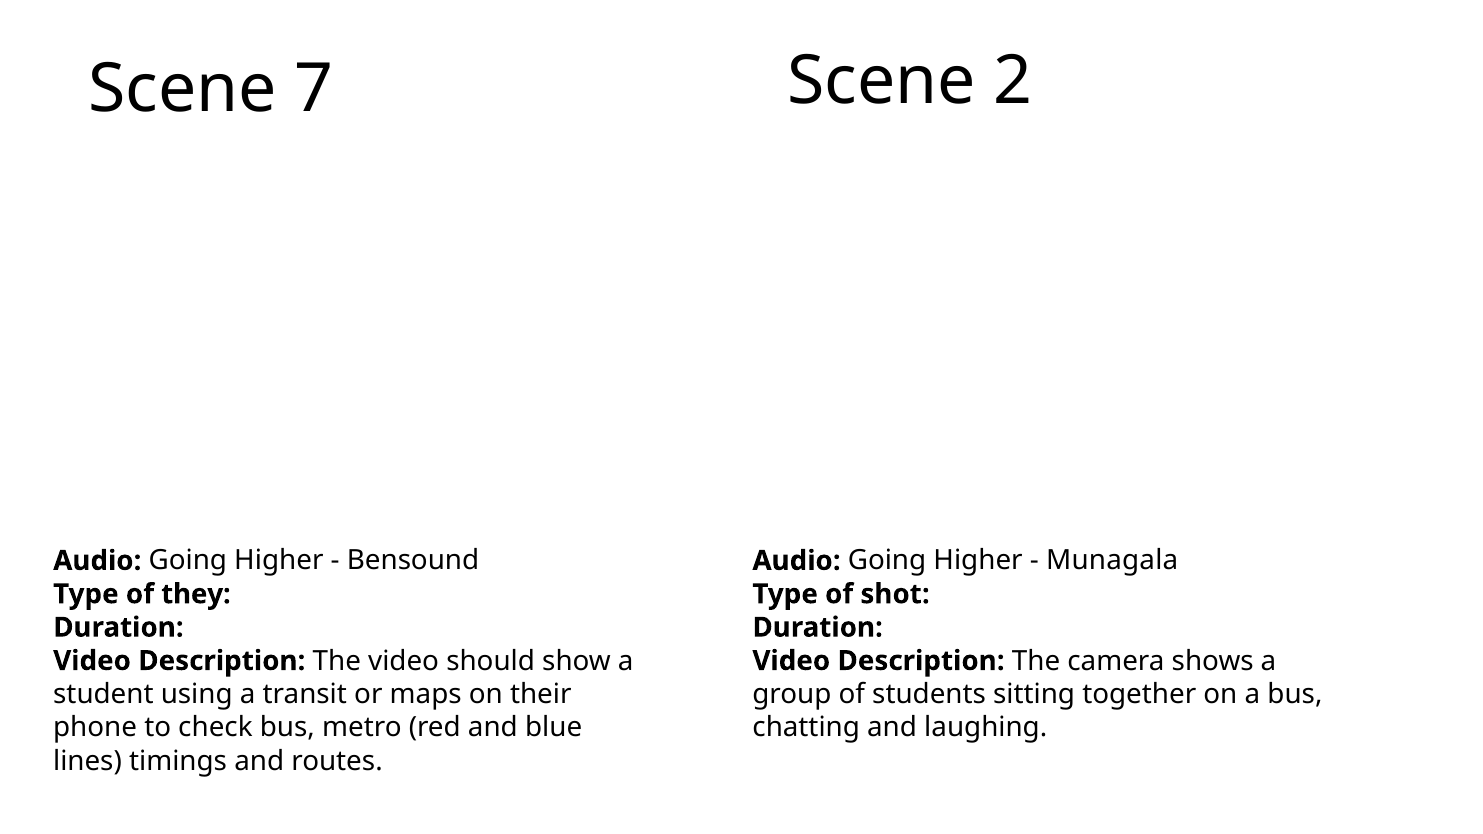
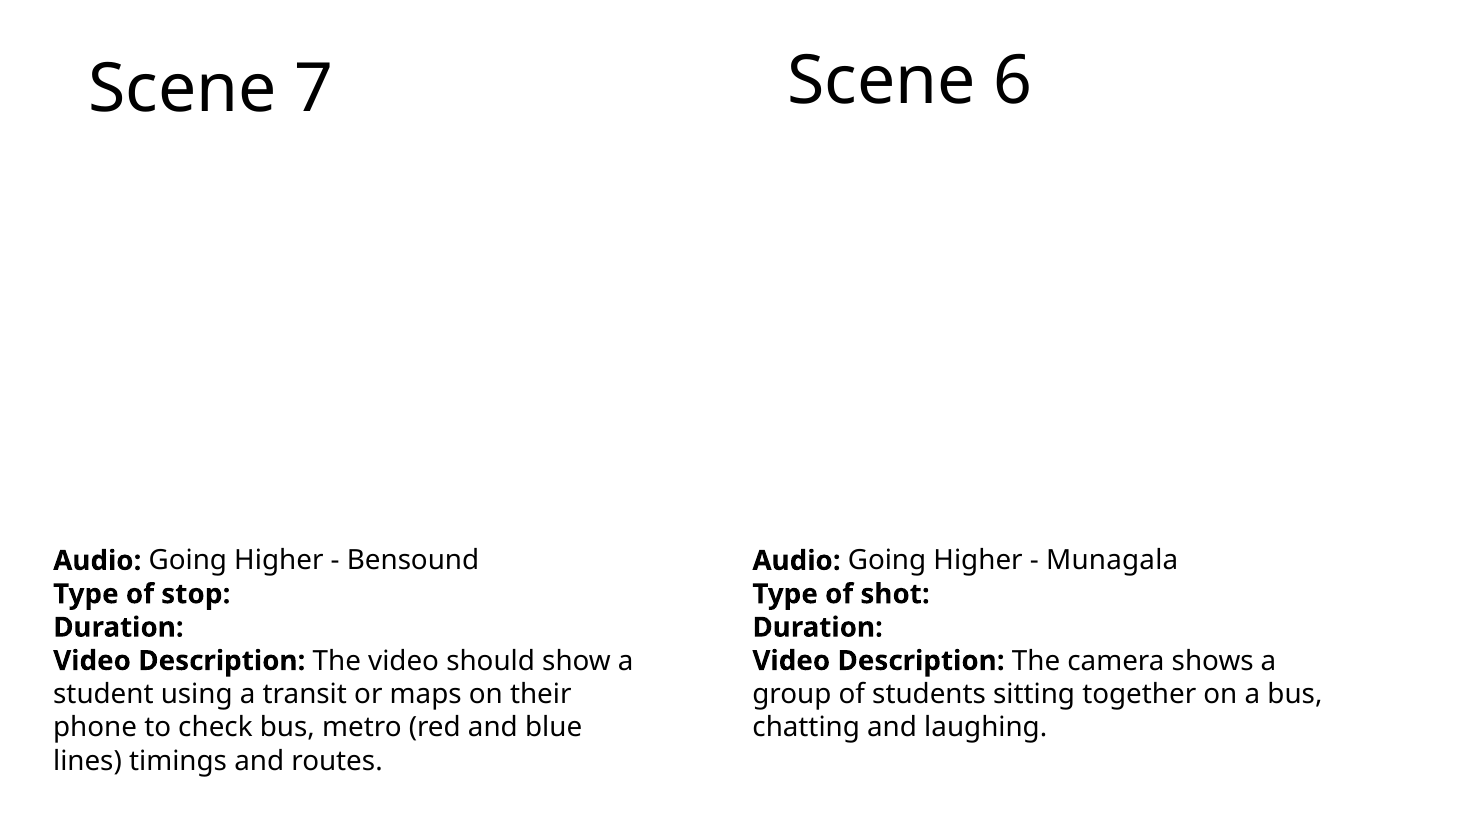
2: 2 -> 6
they: they -> stop
